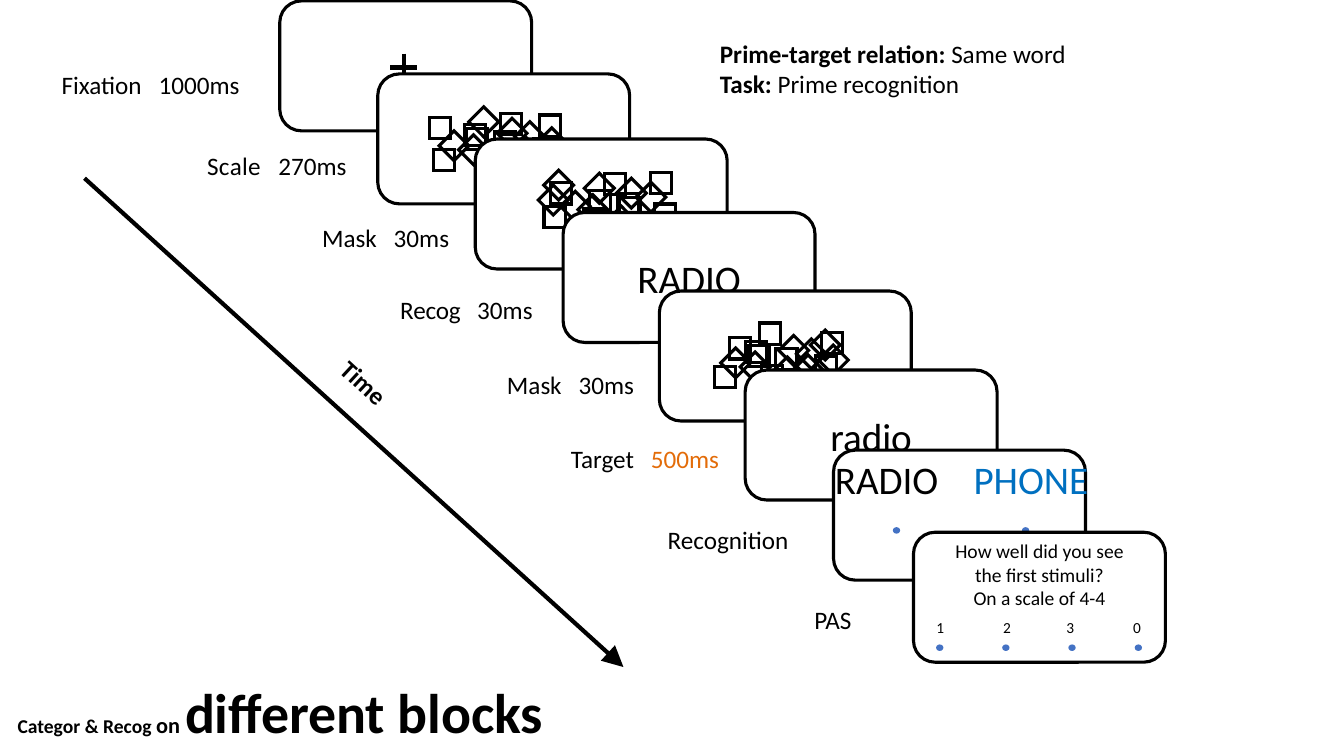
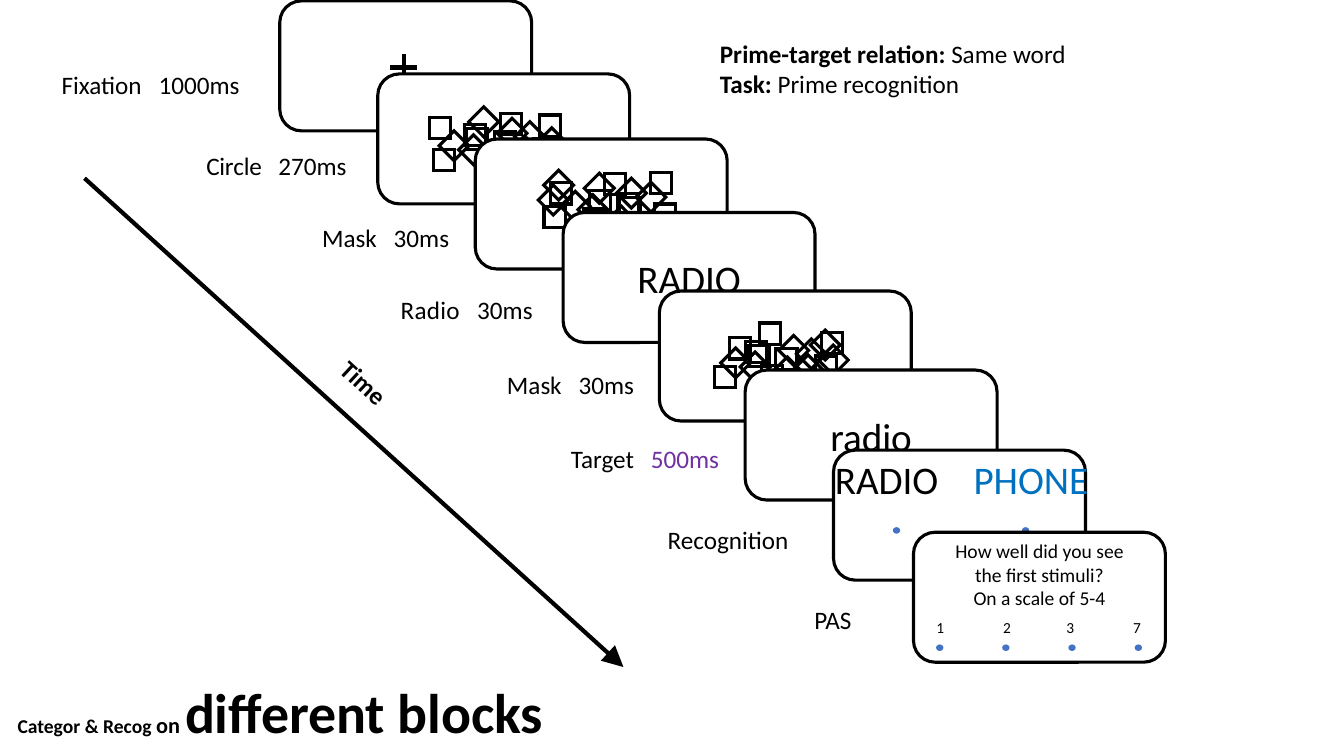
Scale at (234, 167): Scale -> Circle
Recog at (430, 311): Recog -> Radio
500ms colour: orange -> purple
4-4: 4-4 -> 5-4
0: 0 -> 7
